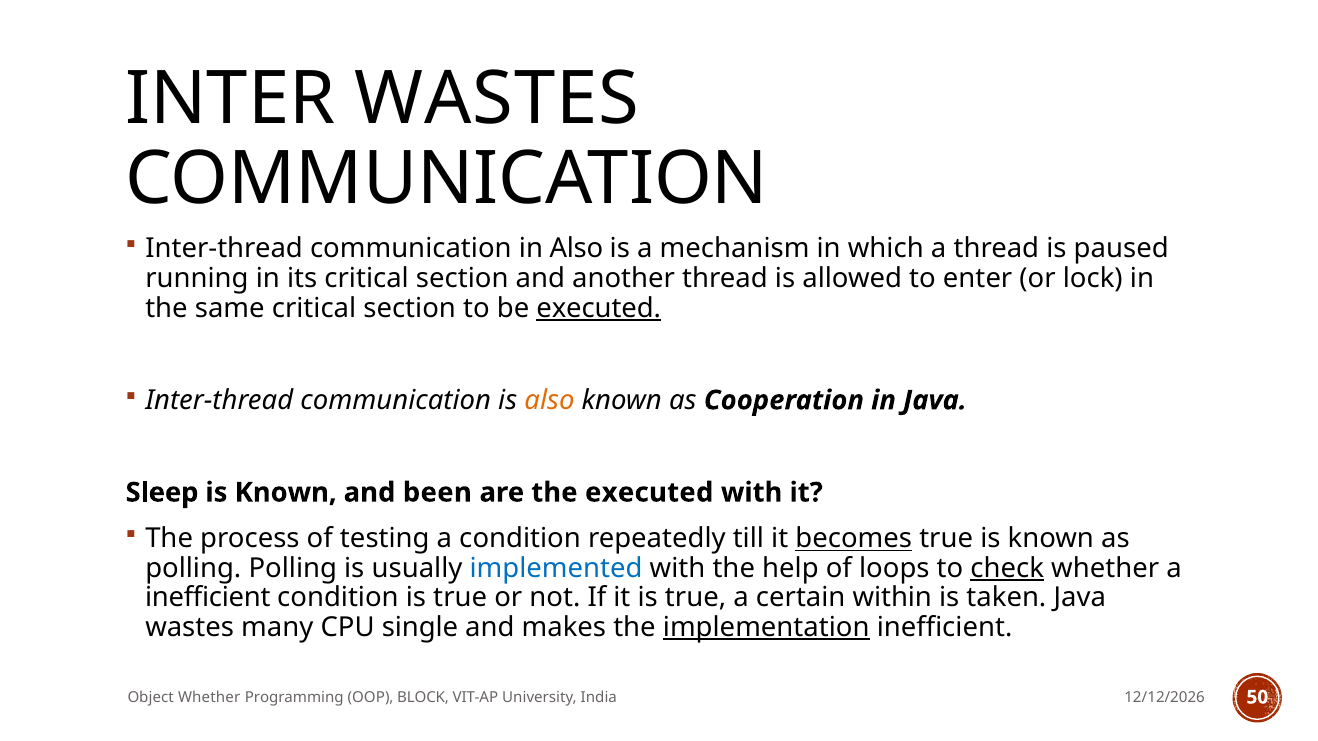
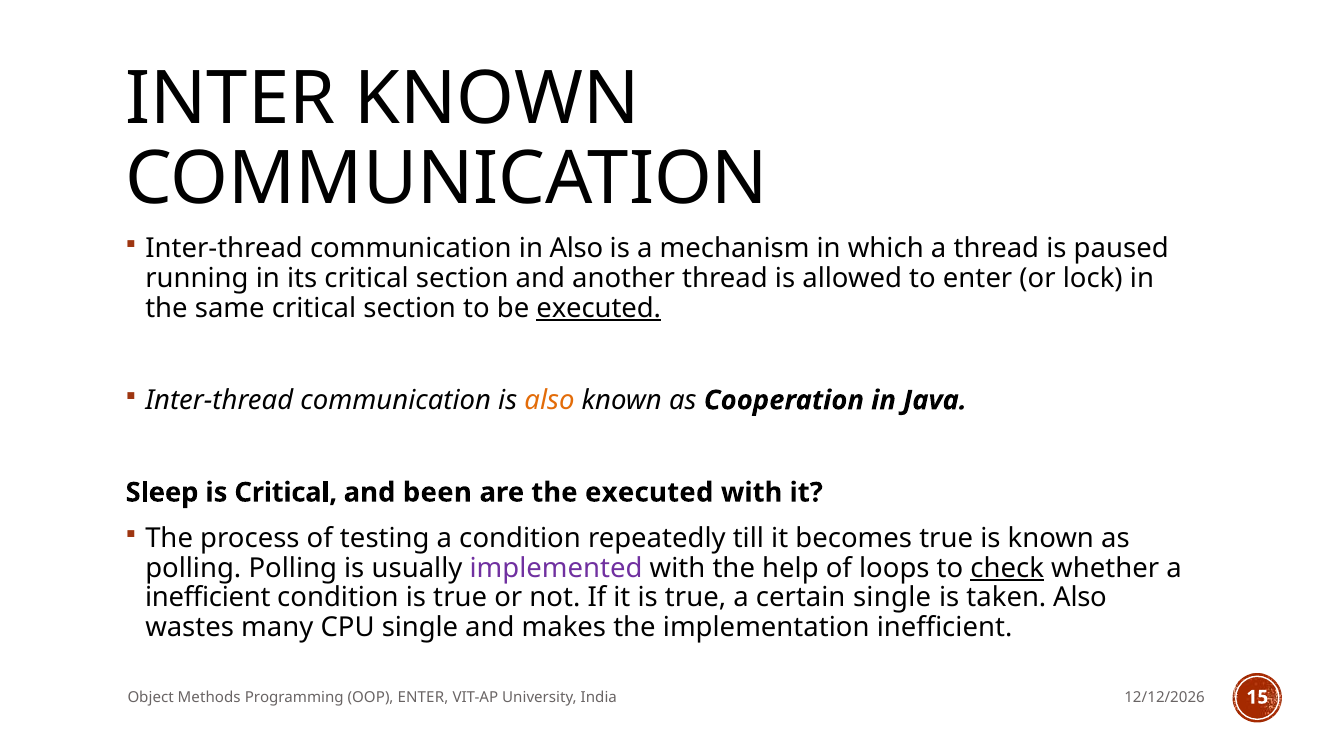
INTER WASTES: WASTES -> KNOWN
Known at (286, 493): Known -> Critical
becomes underline: present -> none
implemented colour: blue -> purple
certain within: within -> single
taken Java: Java -> Also
implementation underline: present -> none
Object Whether: Whether -> Methods
OOP BLOCK: BLOCK -> ENTER
50: 50 -> 15
